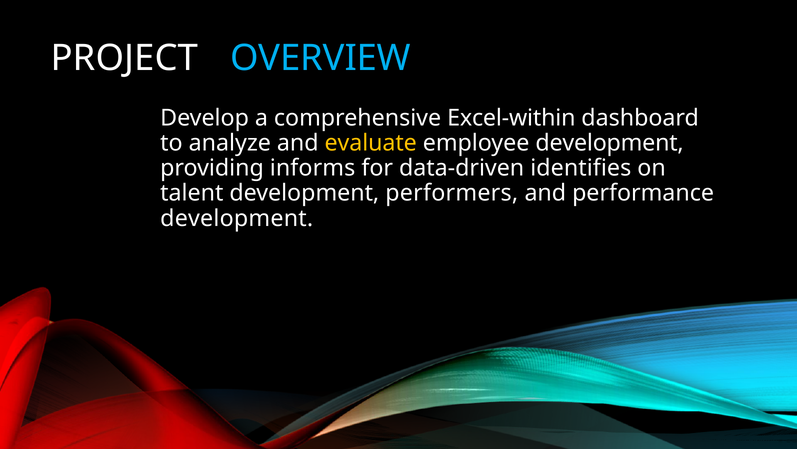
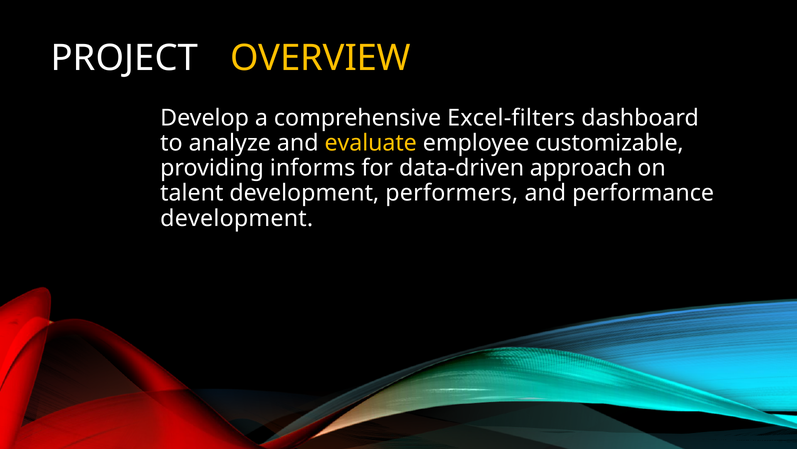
OVERVIEW colour: light blue -> yellow
Excel-within: Excel-within -> Excel-filters
employee development: development -> customizable
identifies: identifies -> approach
